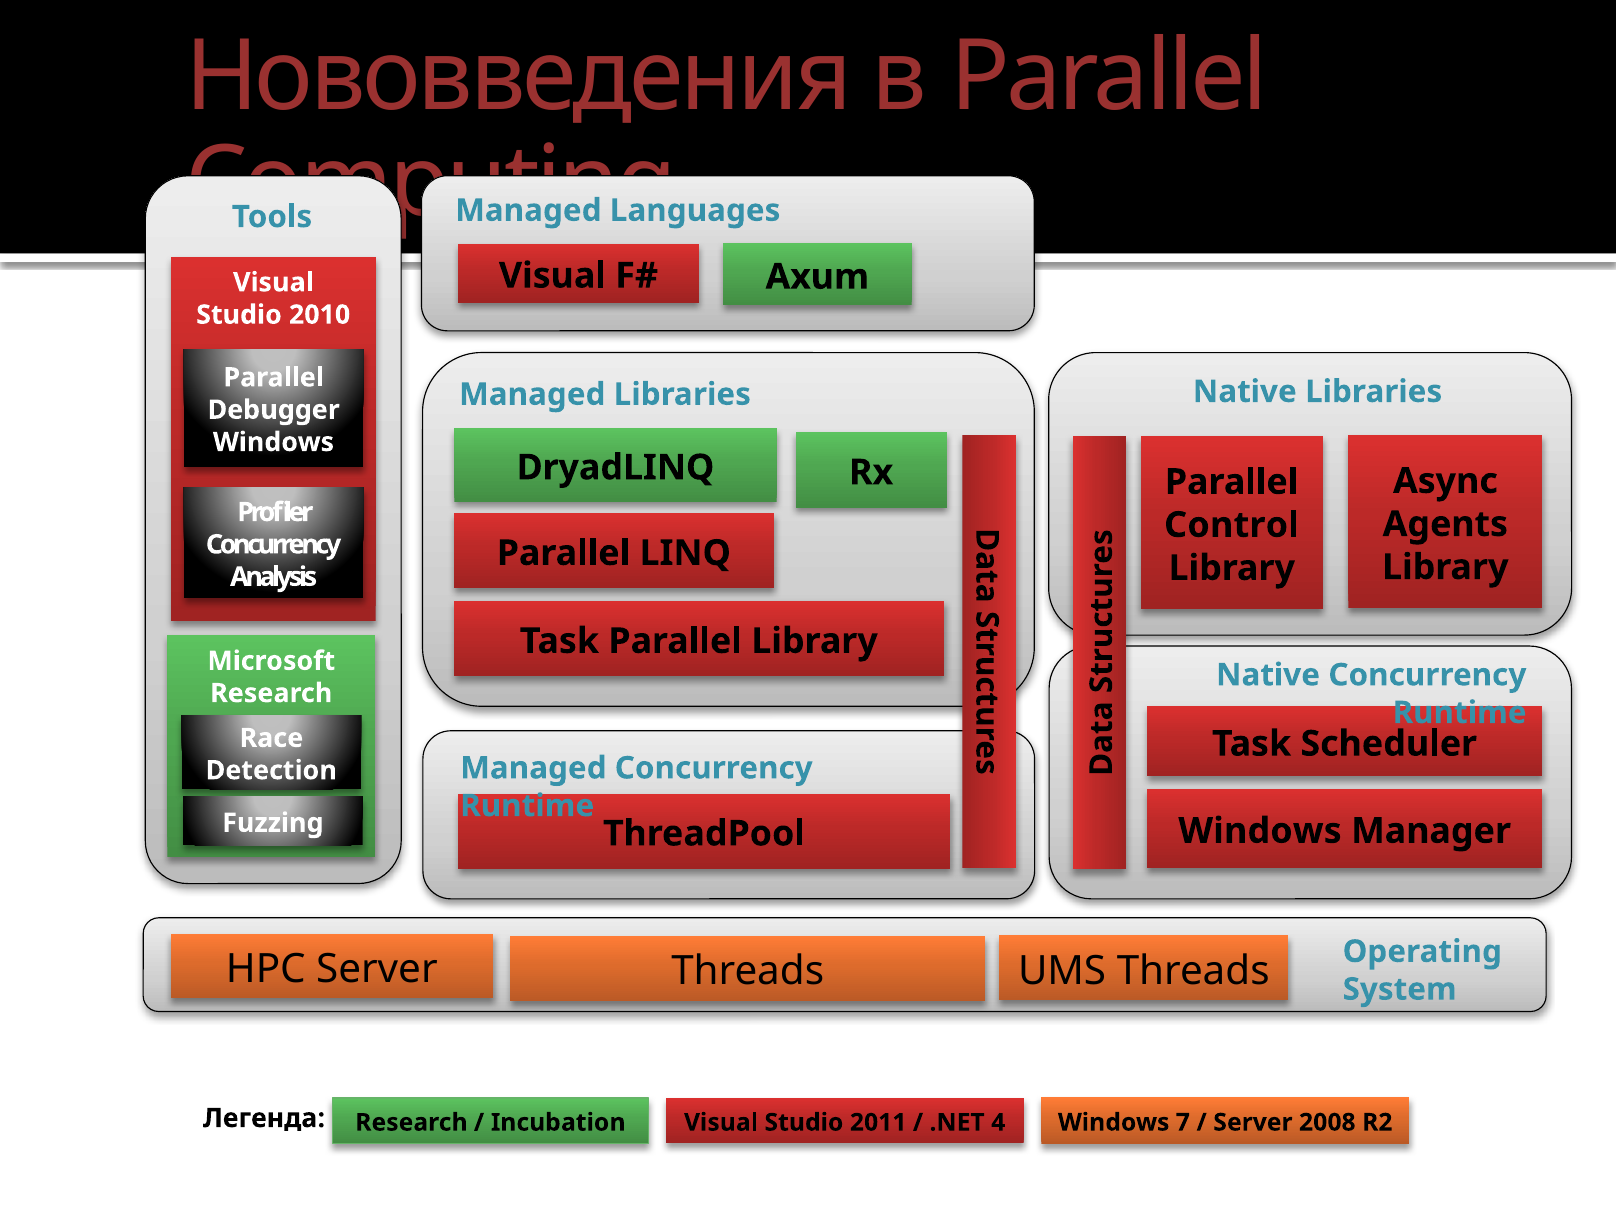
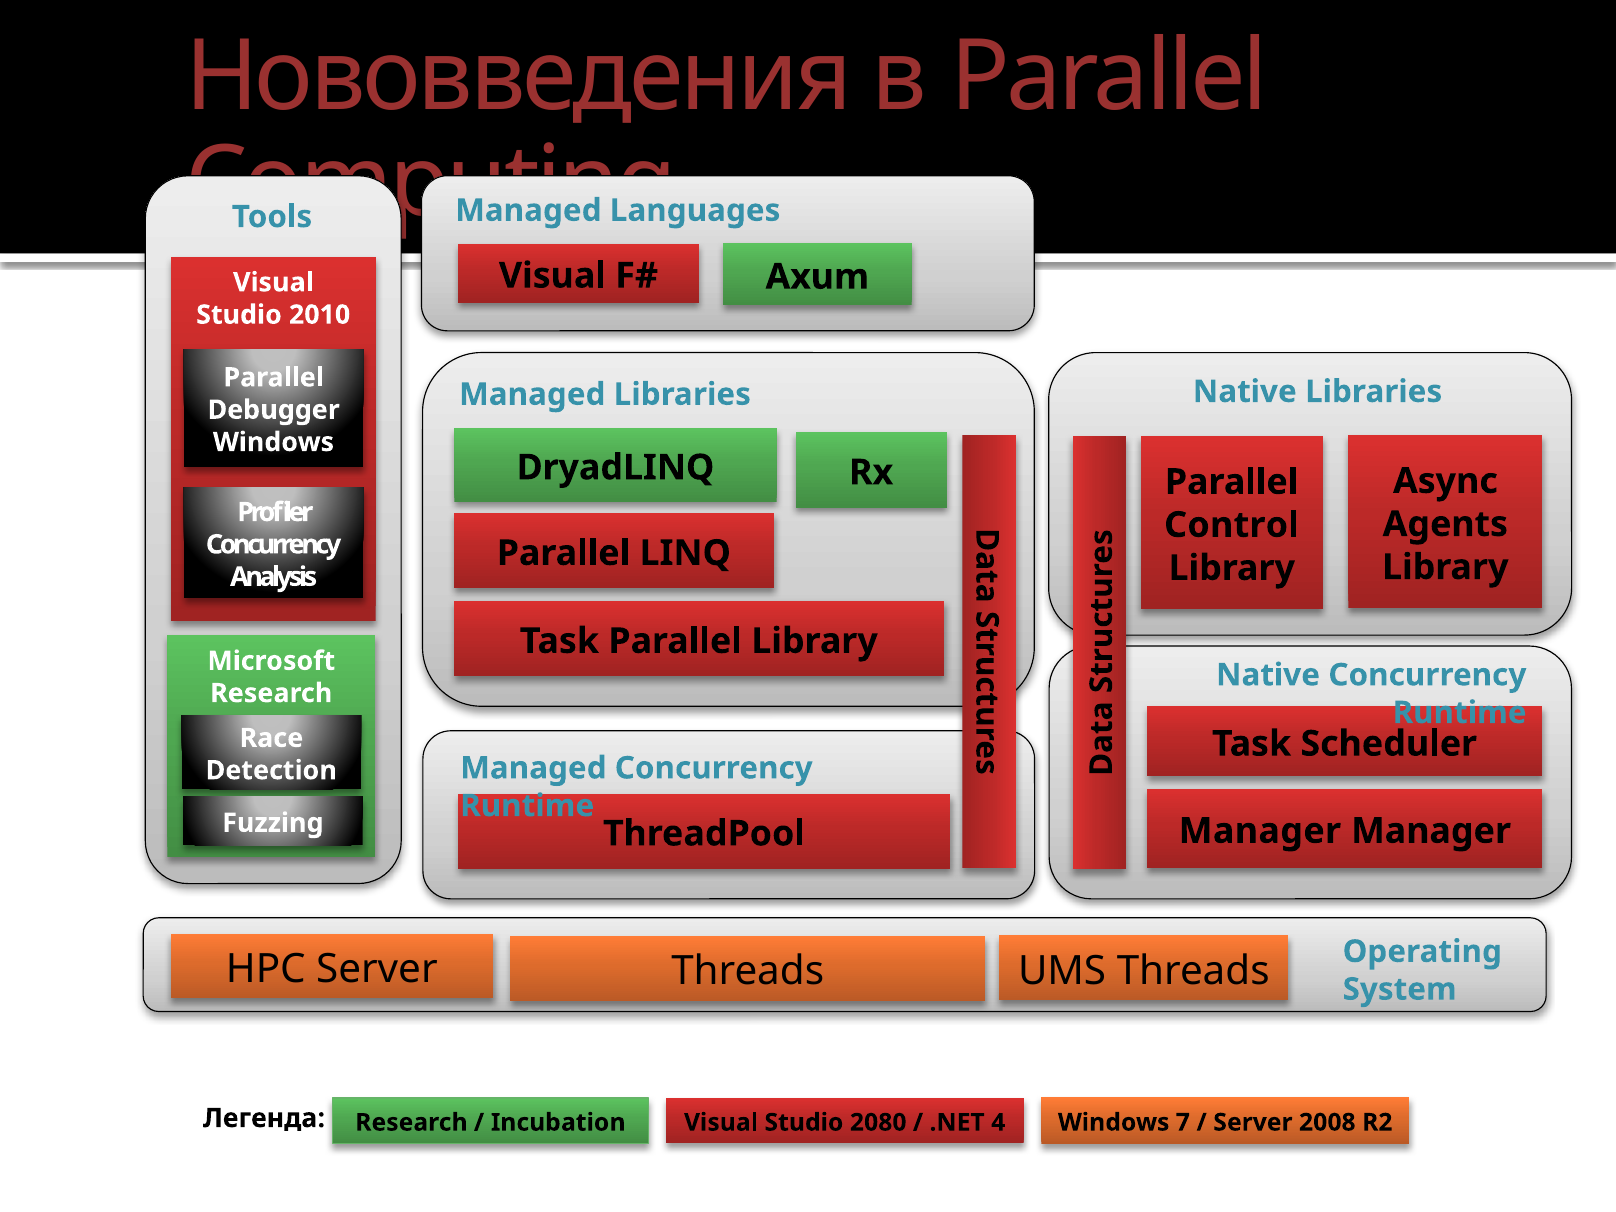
Windows at (1260, 831): Windows -> Manager
2011: 2011 -> 2080
